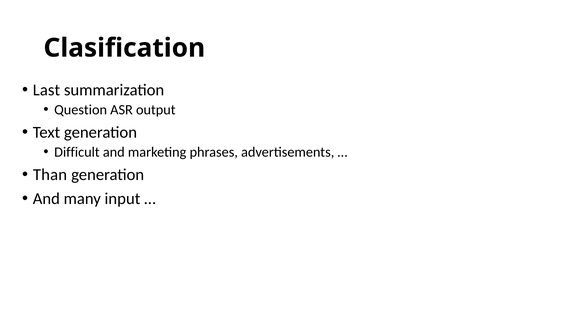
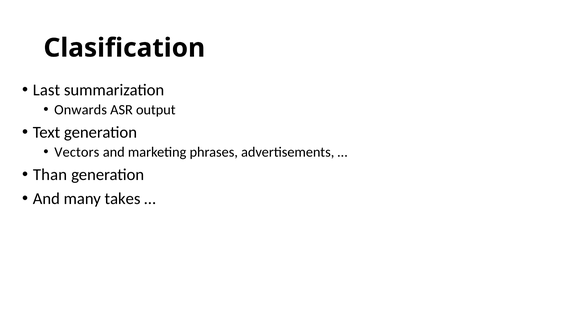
Question: Question -> Onwards
Difficult: Difficult -> Vectors
input: input -> takes
